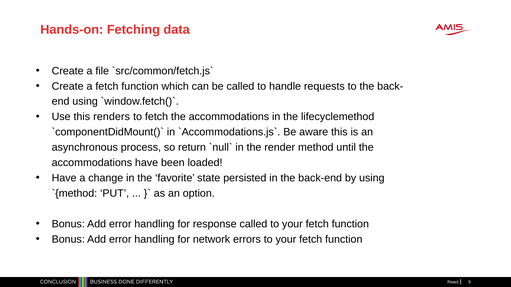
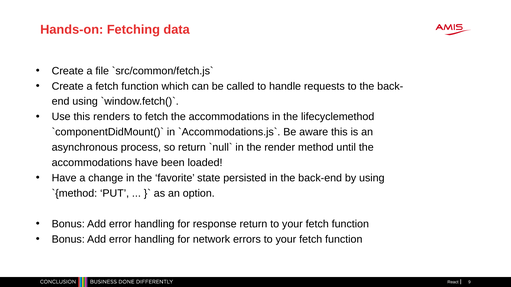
response called: called -> return
